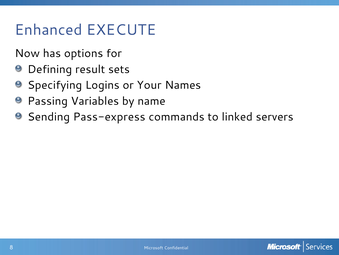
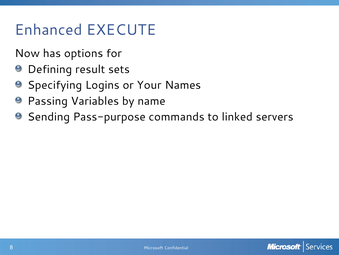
Pass-express: Pass-express -> Pass-purpose
